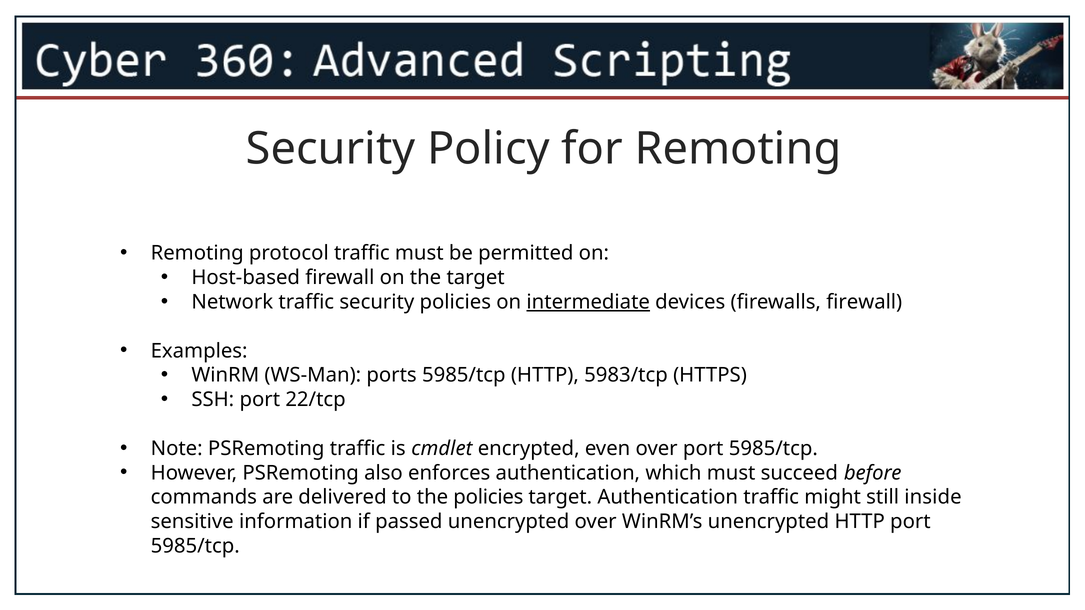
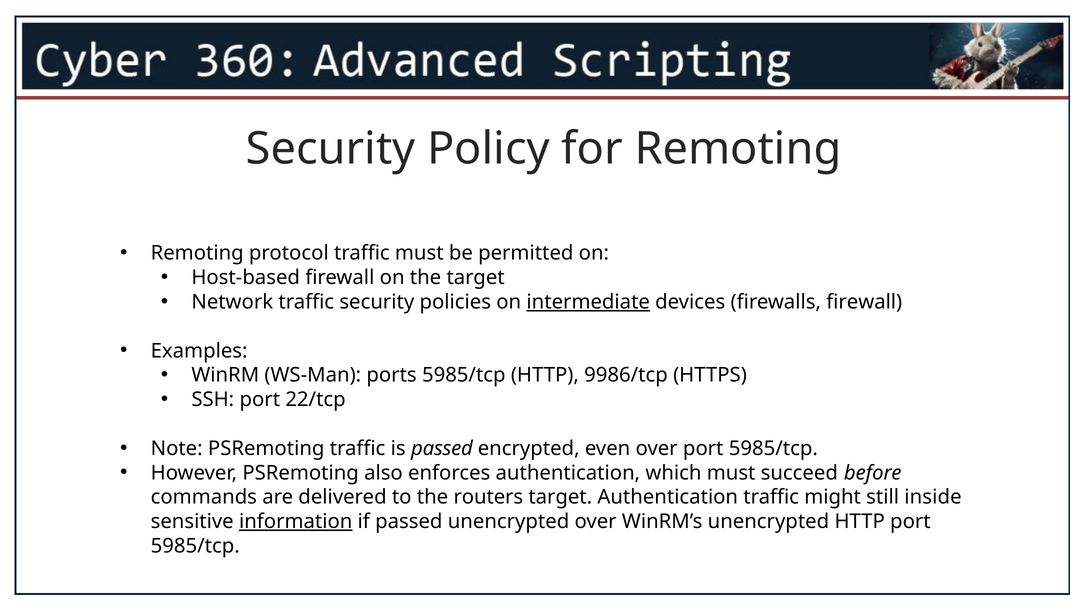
5983/tcp: 5983/tcp -> 9986/tcp
is cmdlet: cmdlet -> passed
the policies: policies -> routers
information underline: none -> present
